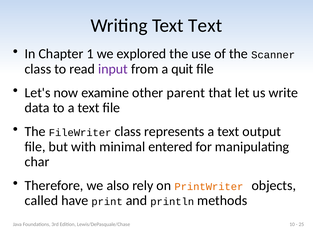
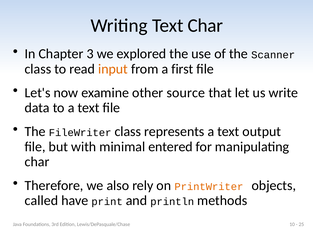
Text Text: Text -> Char
1: 1 -> 3
input colour: purple -> orange
quit: quit -> first
parent: parent -> source
